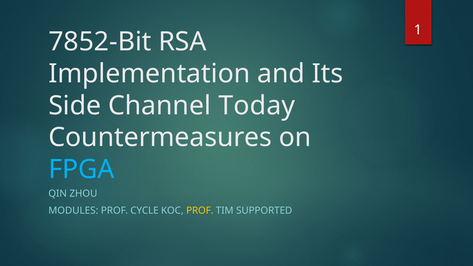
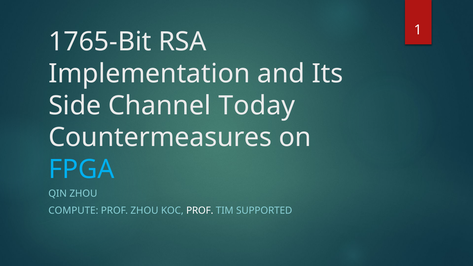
7852-Bit: 7852-Bit -> 1765-Bit
MODULES: MODULES -> COMPUTE
PROF CYCLE: CYCLE -> ZHOU
PROF at (200, 210) colour: yellow -> white
